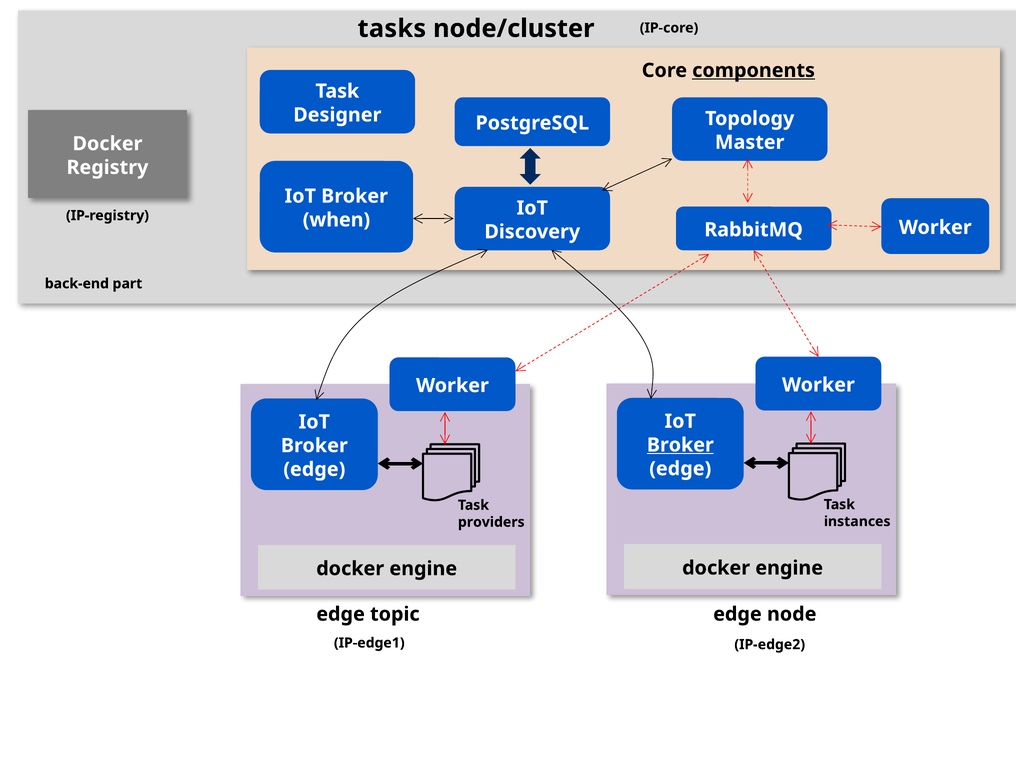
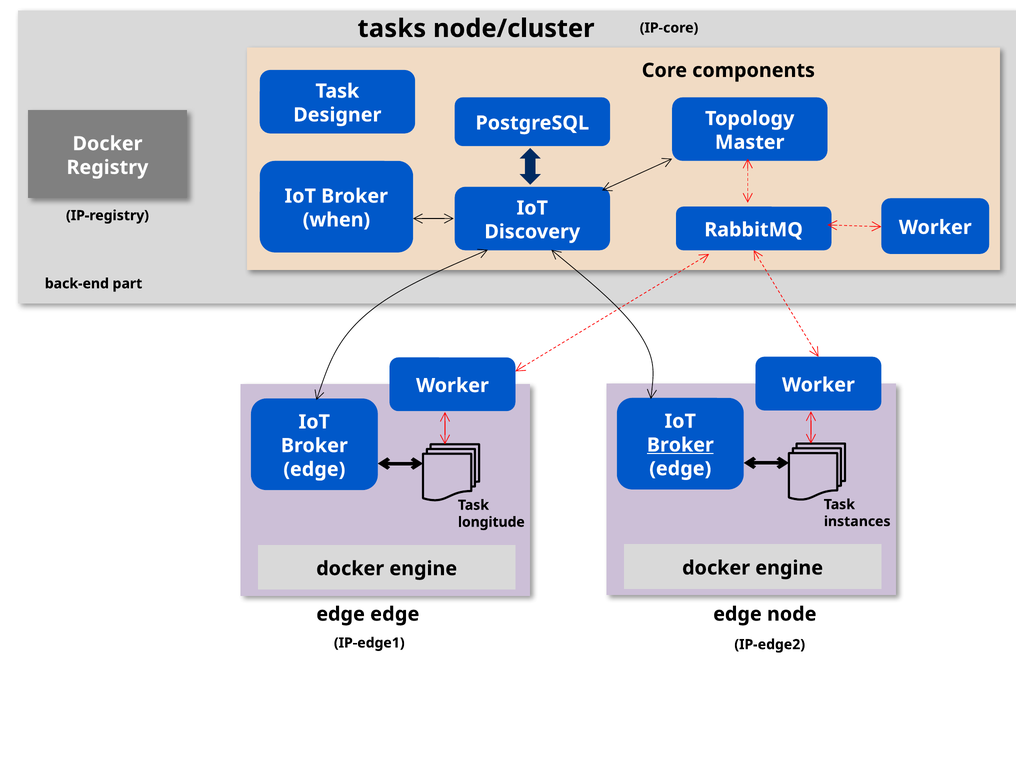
components underline: present -> none
providers: providers -> longitude
edge topic: topic -> edge
